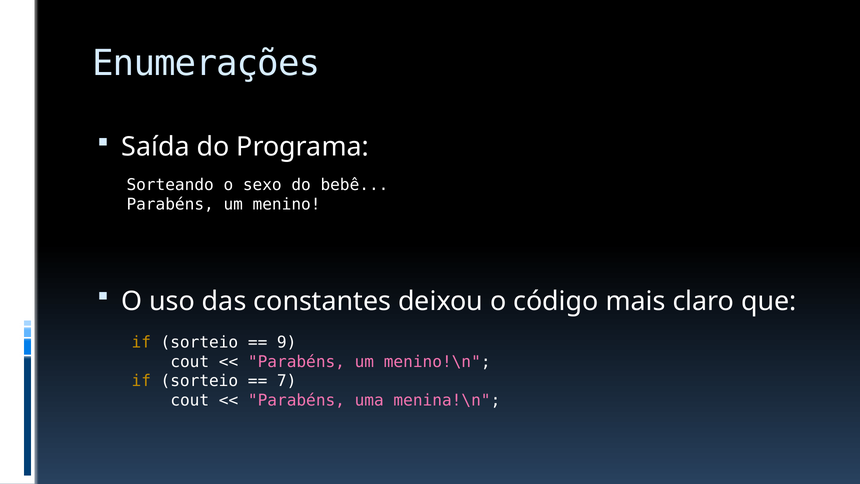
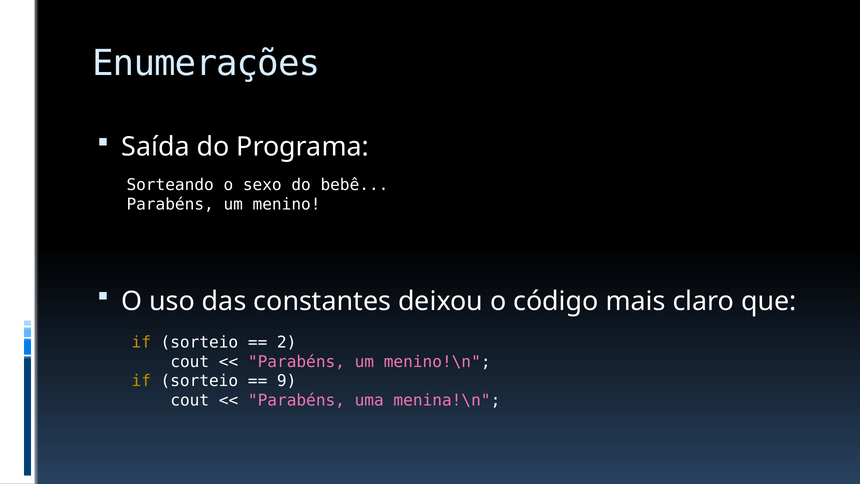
9: 9 -> 2
7: 7 -> 9
